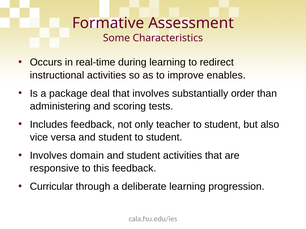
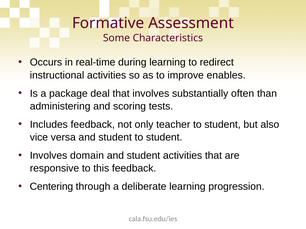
order: order -> often
Curricular: Curricular -> Centering
